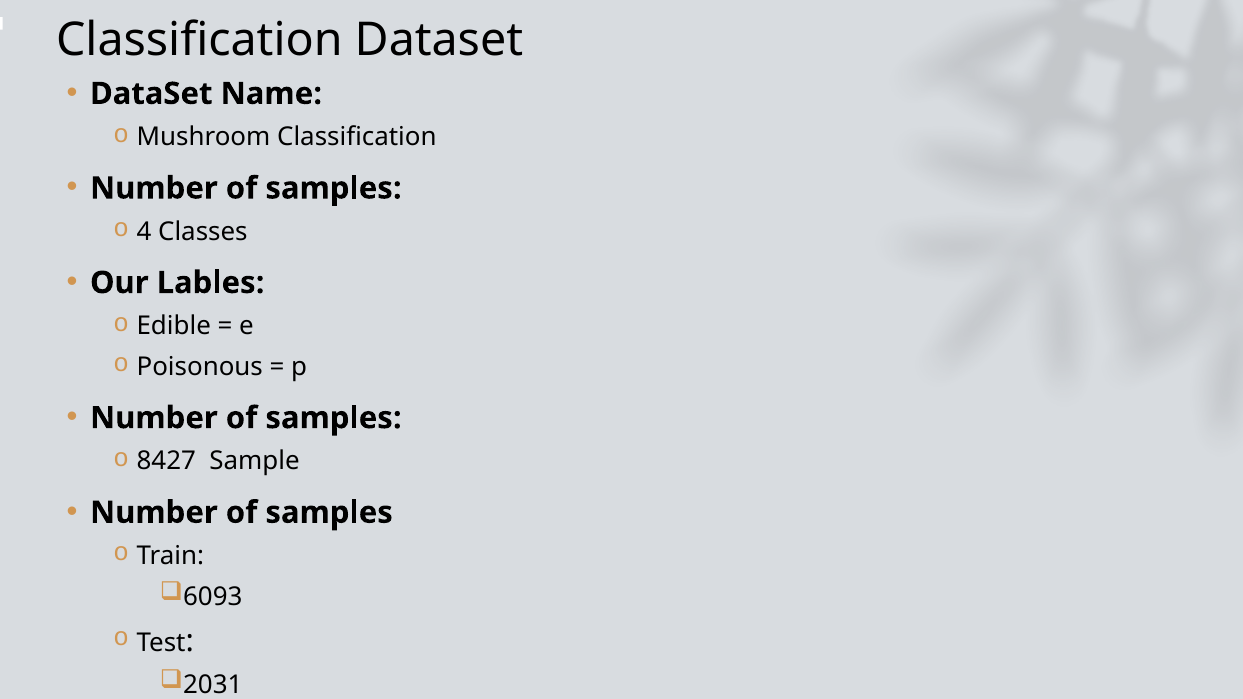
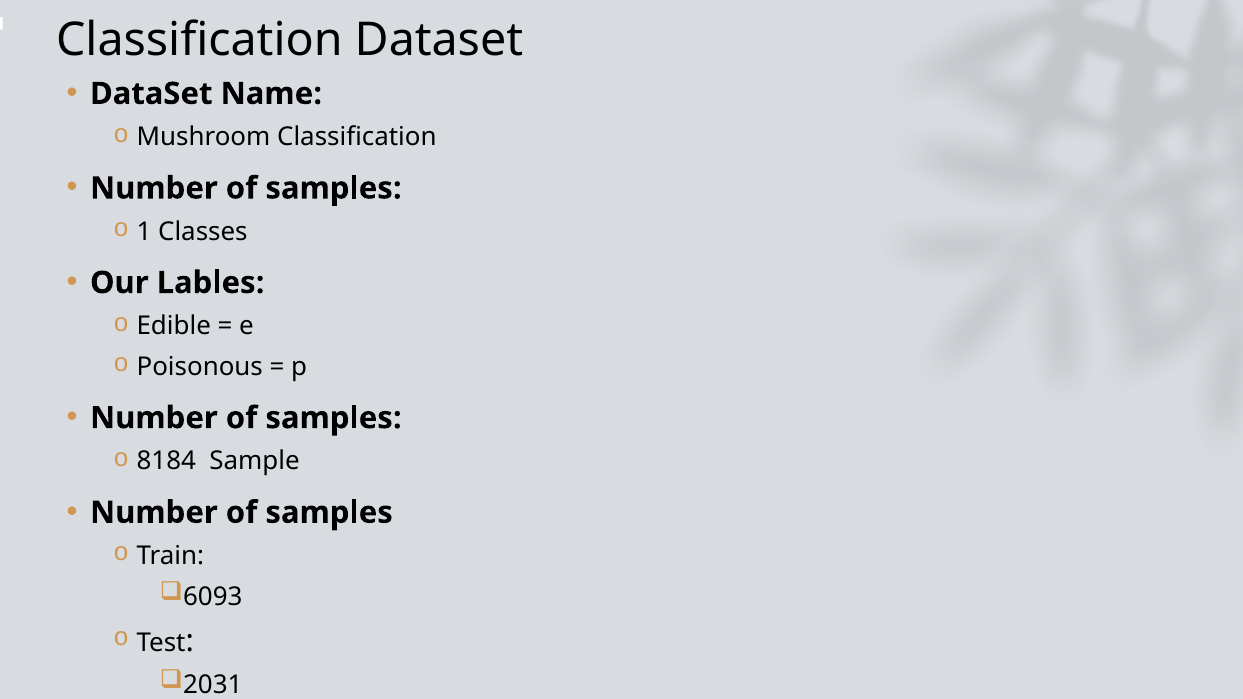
4: 4 -> 1
8427: 8427 -> 8184
